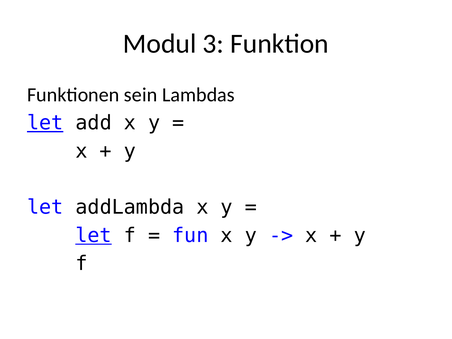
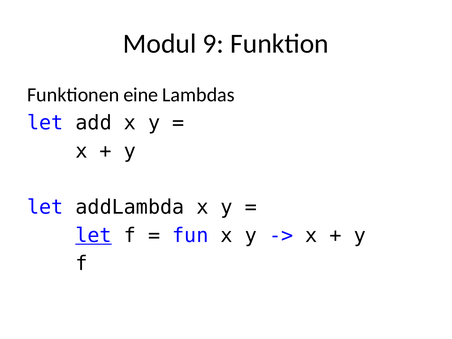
3: 3 -> 9
sein: sein -> eine
let at (45, 123) underline: present -> none
